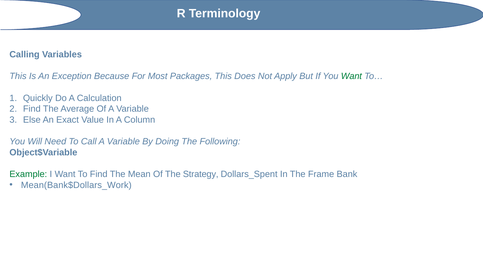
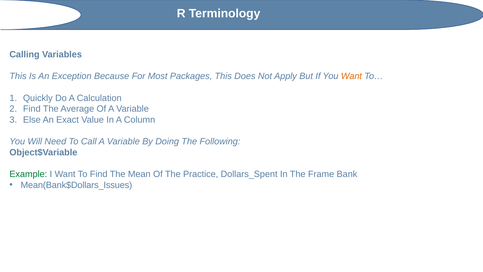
Want at (351, 76) colour: green -> orange
Strategy: Strategy -> Practice
Mean(Bank$Dollars_Work: Mean(Bank$Dollars_Work -> Mean(Bank$Dollars_Issues
